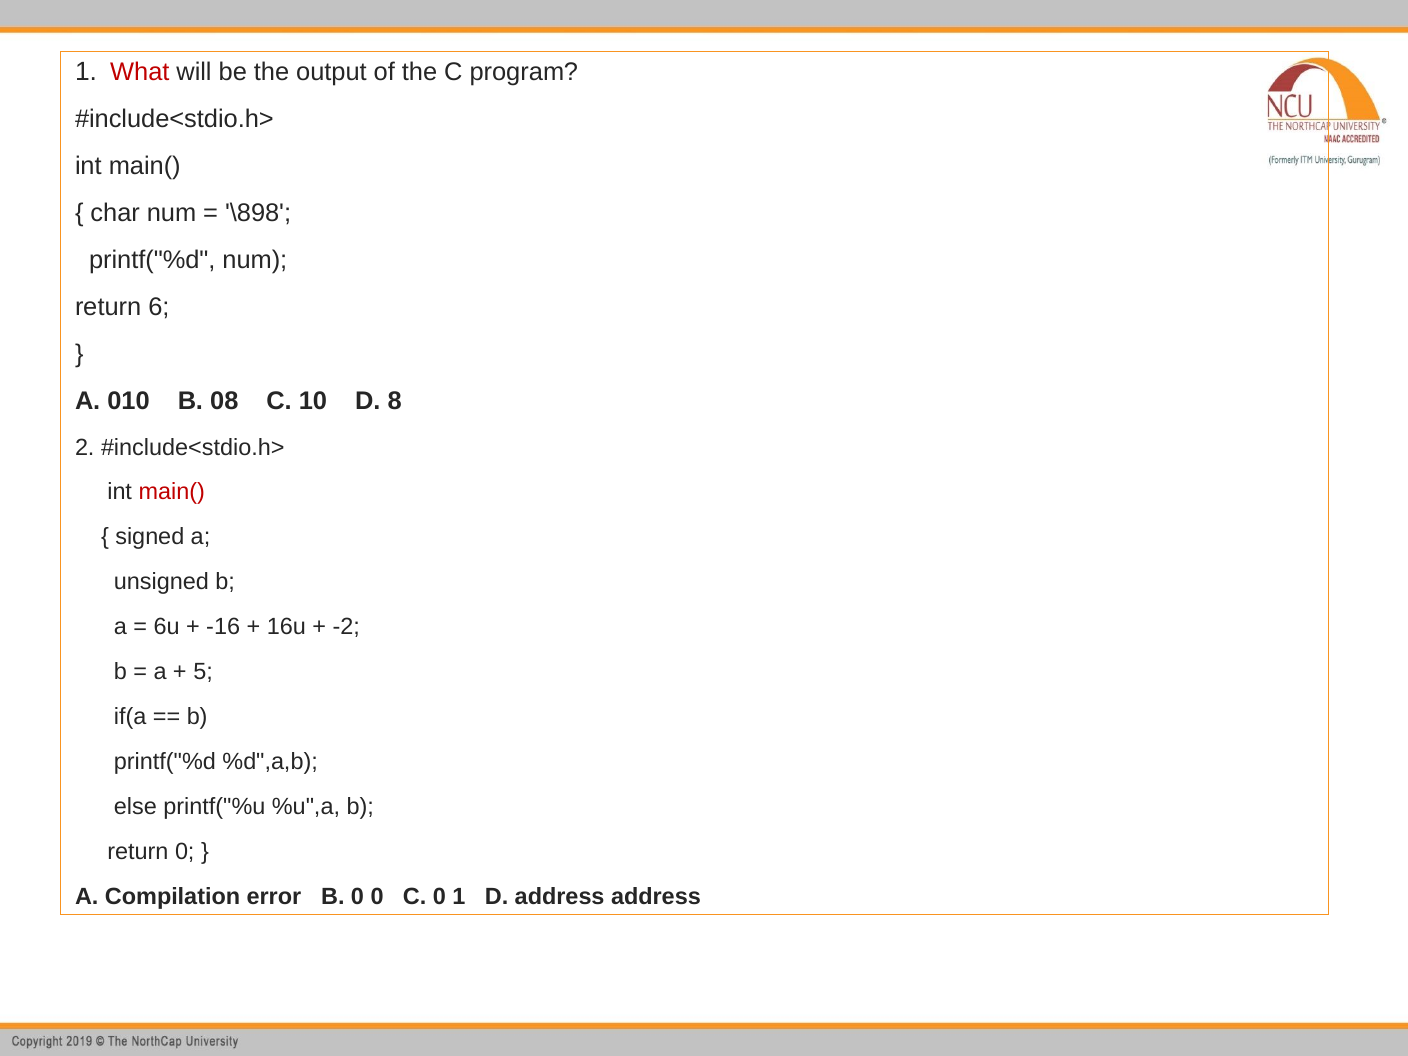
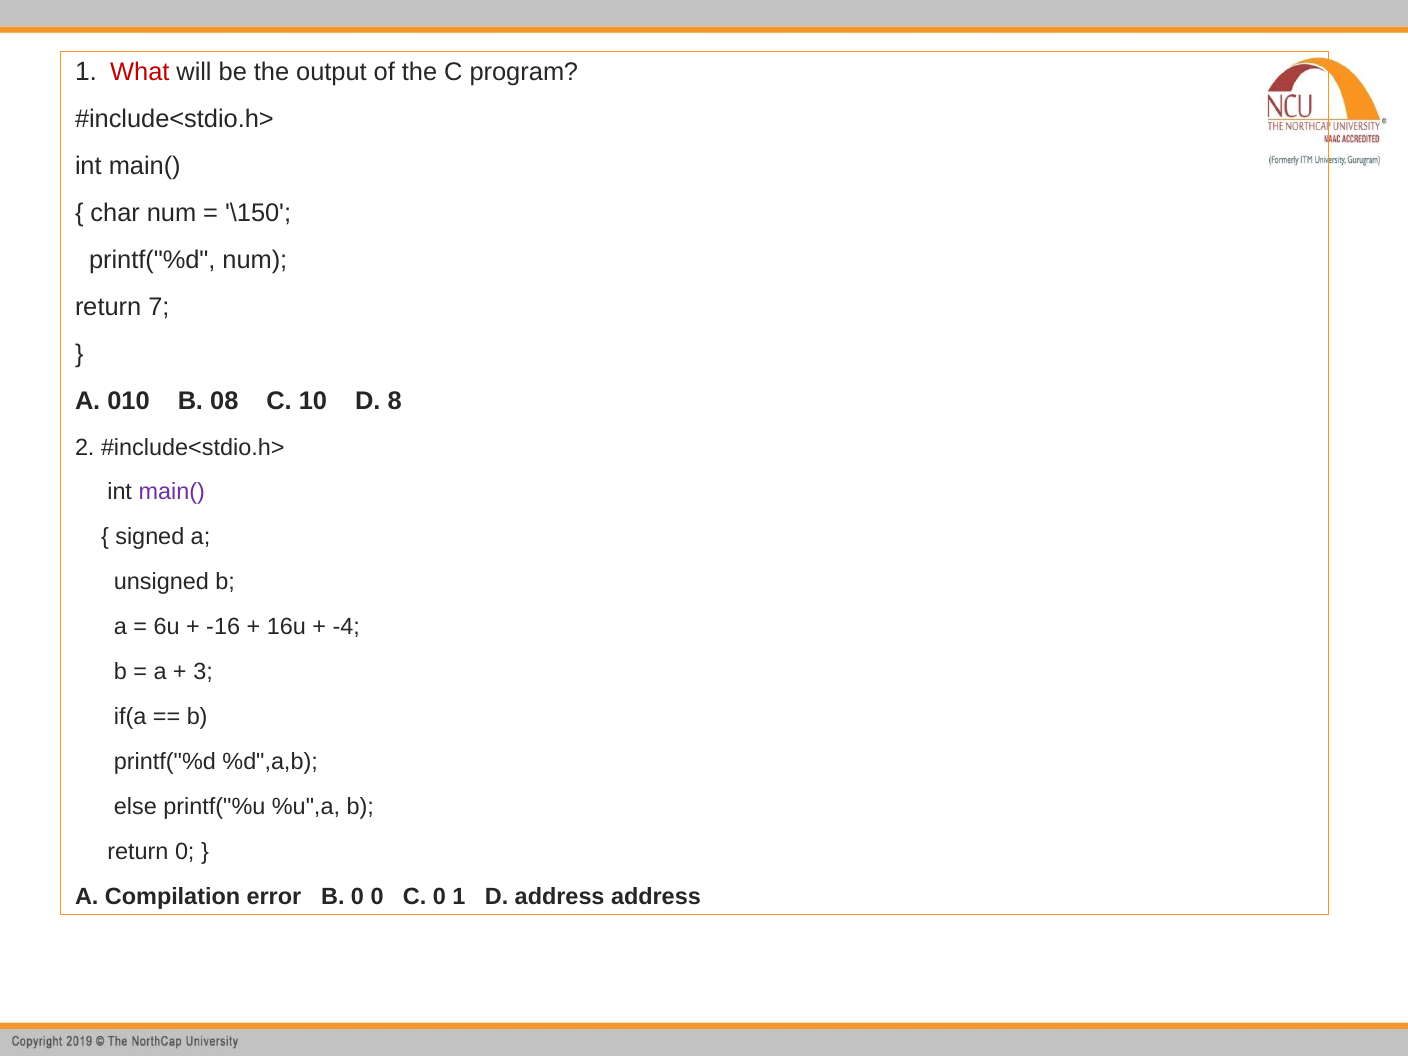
\898: \898 -> \150
6: 6 -> 7
main( at (172, 492) colour: red -> purple
-2: -2 -> -4
5: 5 -> 3
